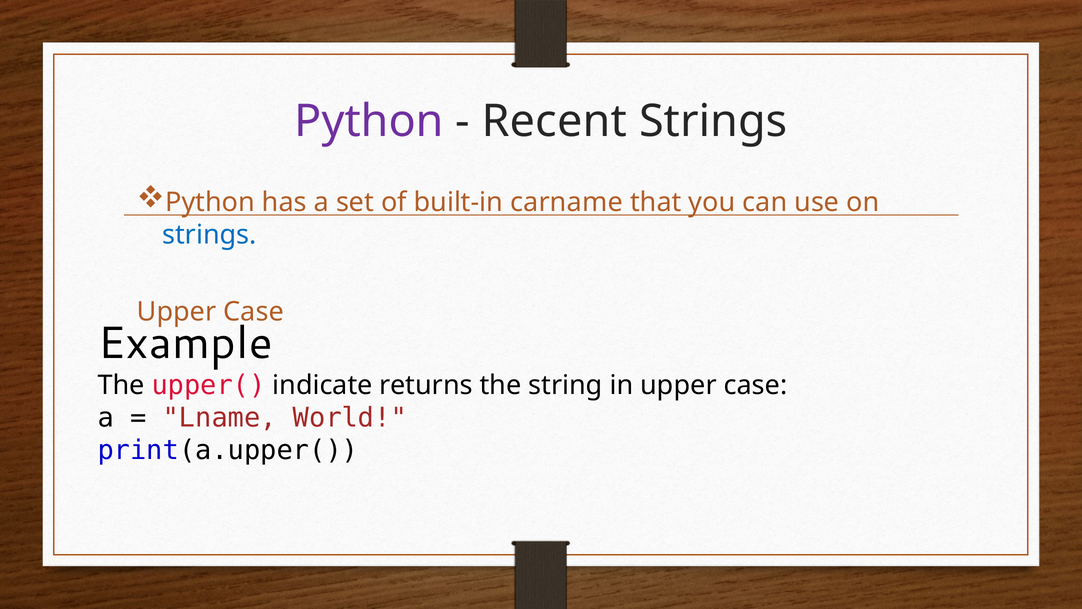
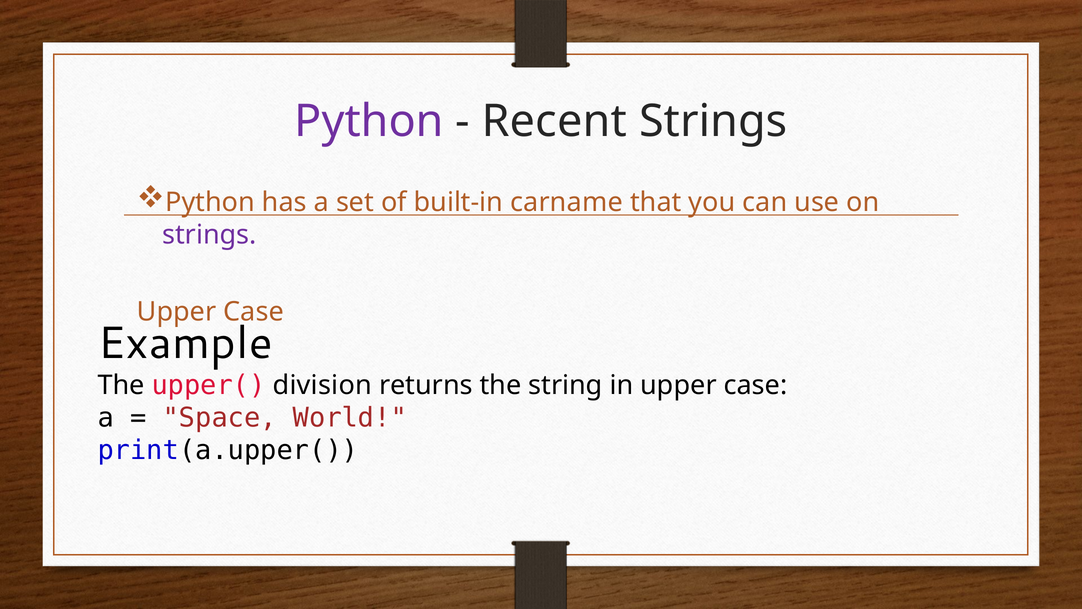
strings at (209, 235) colour: blue -> purple
indicate: indicate -> division
Lname: Lname -> Space
